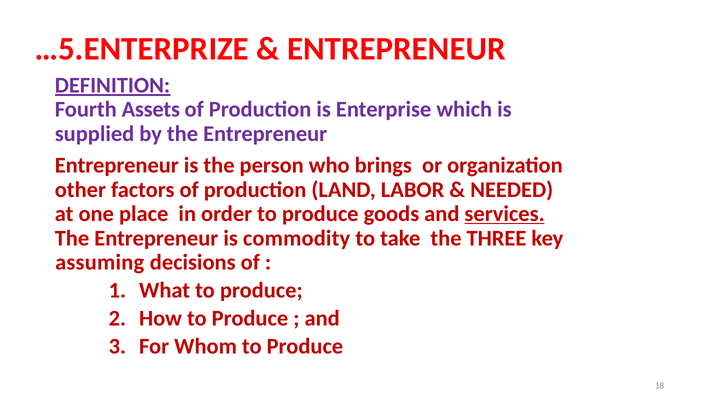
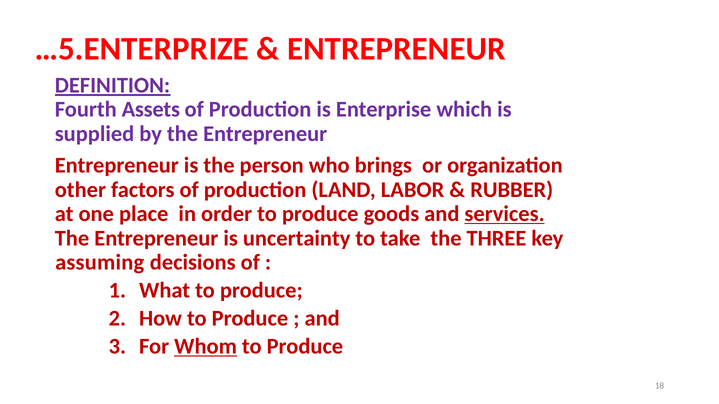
NEEDED: NEEDED -> RUBBER
commodity: commodity -> uncertainty
Whom underline: none -> present
